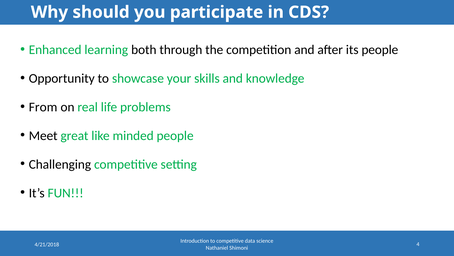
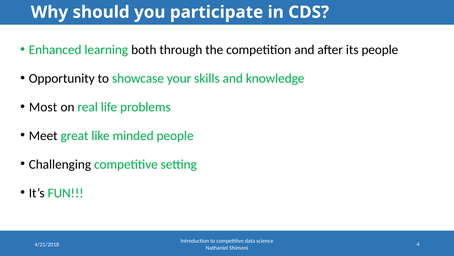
From: From -> Most
